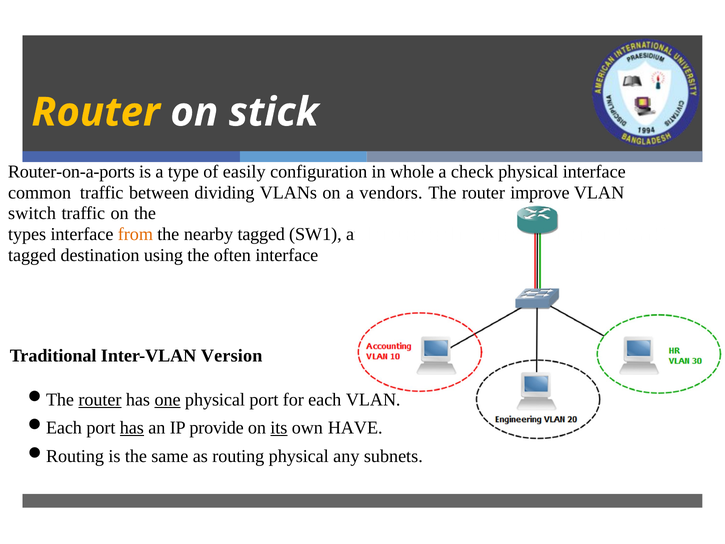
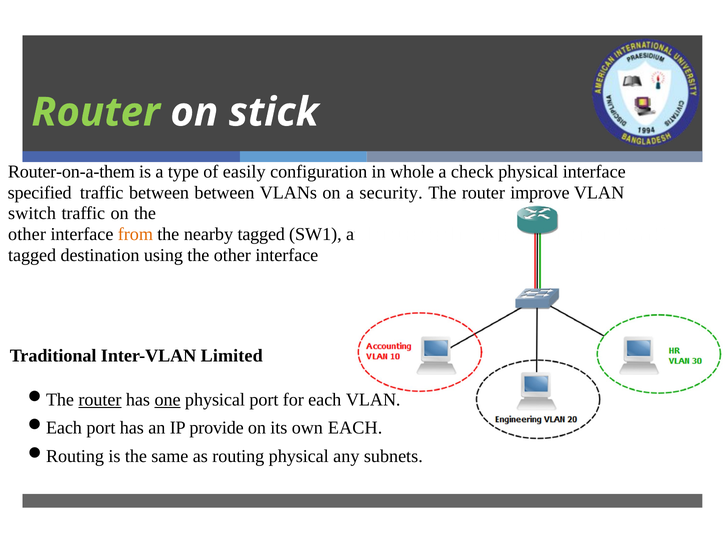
Router at (96, 112) colour: yellow -> light green
Router-on-a-ports: Router-on-a-ports -> Router-on-a-them
common: common -> specified
between dividing: dividing -> between
vendors: vendors -> security
types at (27, 234): types -> other
using the often: often -> other
Version: Version -> Limited
has at (132, 428) underline: present -> none
its underline: present -> none
own HAVE: HAVE -> EACH
